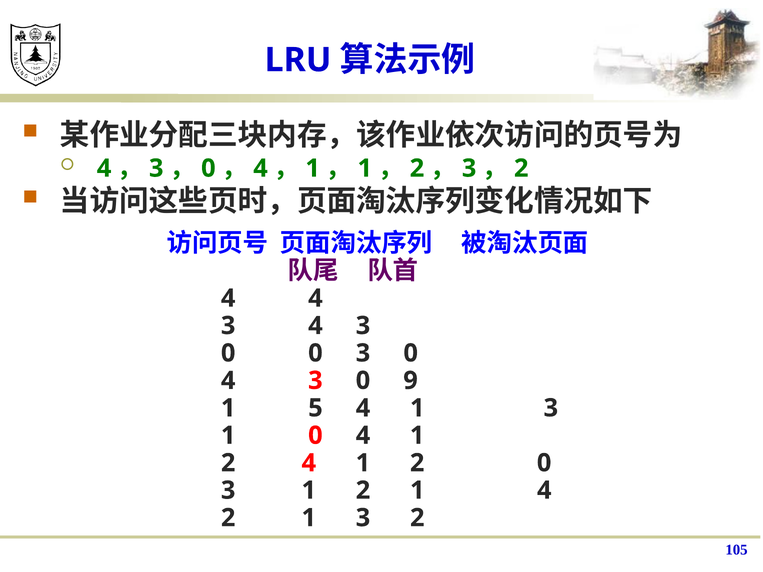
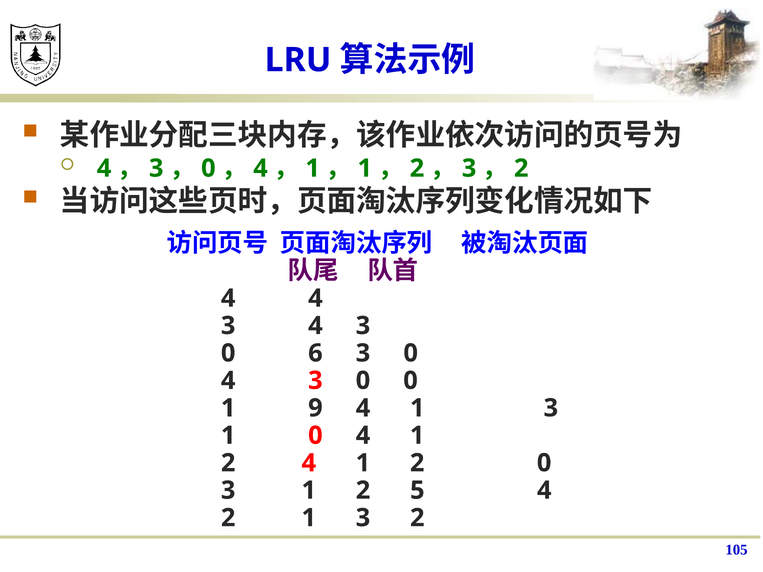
0 0: 0 -> 6
0 9: 9 -> 0
5: 5 -> 9
1 2 1: 1 -> 5
